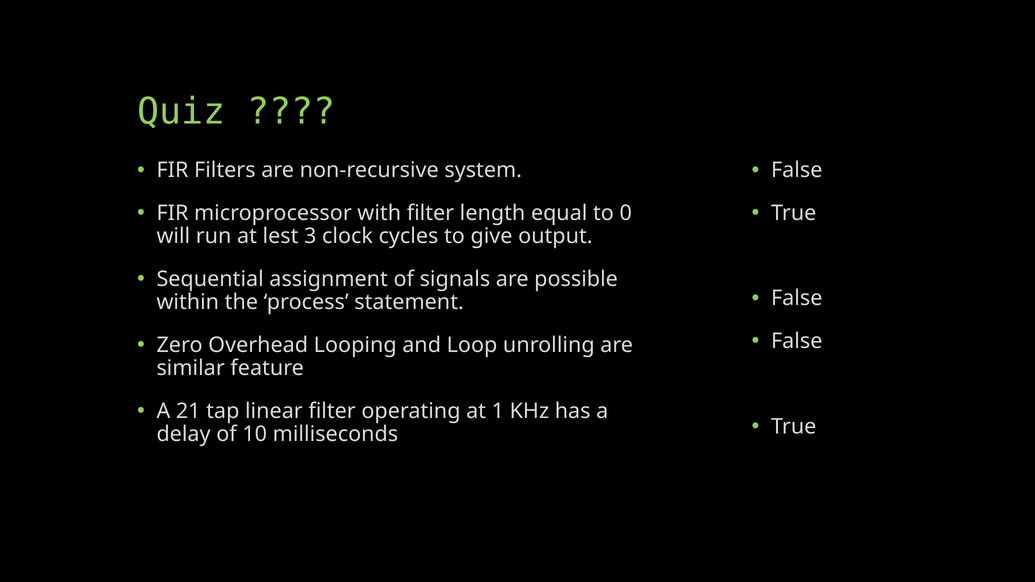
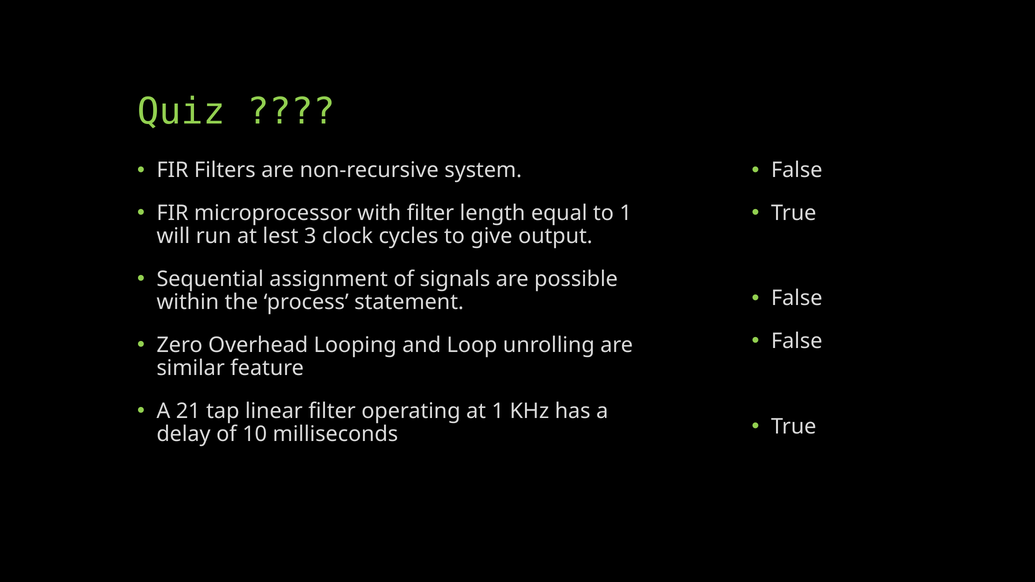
to 0: 0 -> 1
